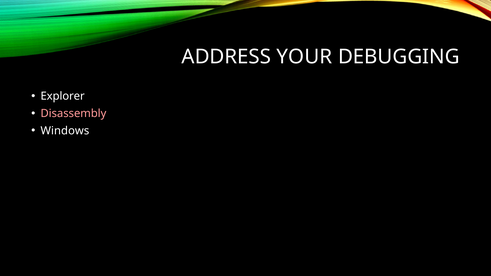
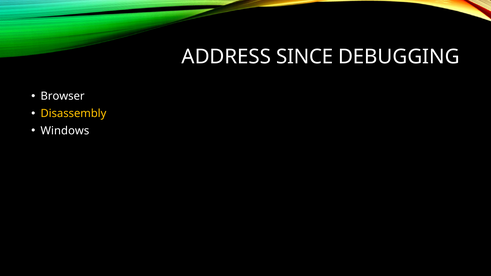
YOUR: YOUR -> SINCE
Explorer: Explorer -> Browser
Disassembly colour: pink -> yellow
